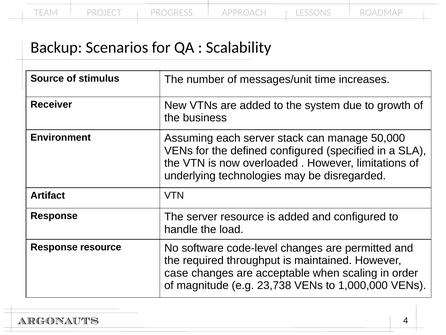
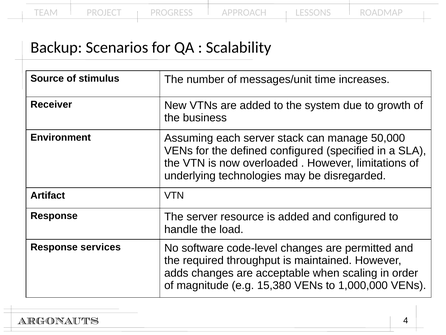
Response resource: resource -> services
case: case -> adds
23,738: 23,738 -> 15,380
